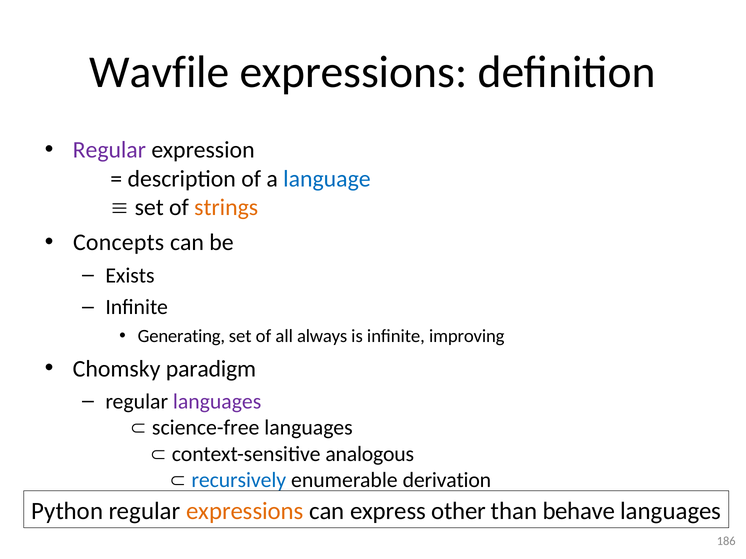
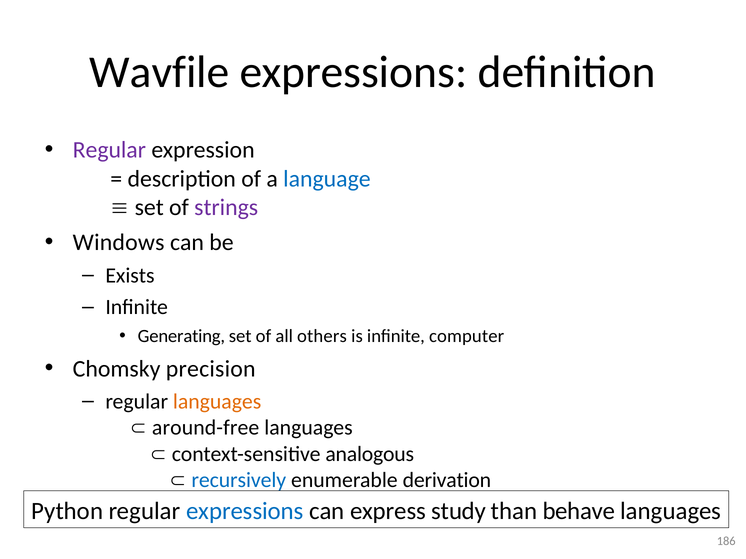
strings colour: orange -> purple
Concepts: Concepts -> Windows
always: always -> others
improving: improving -> computer
paradigm: paradigm -> precision
languages at (217, 402) colour: purple -> orange
science-free: science-free -> around-free
expressions at (245, 512) colour: orange -> blue
other: other -> study
